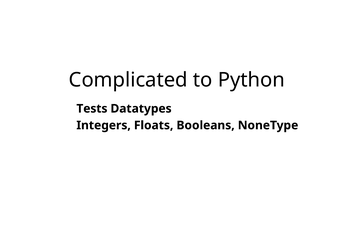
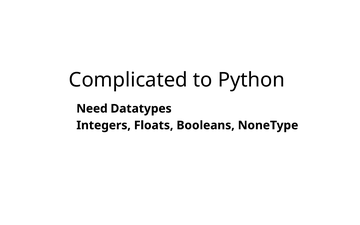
Tests: Tests -> Need
